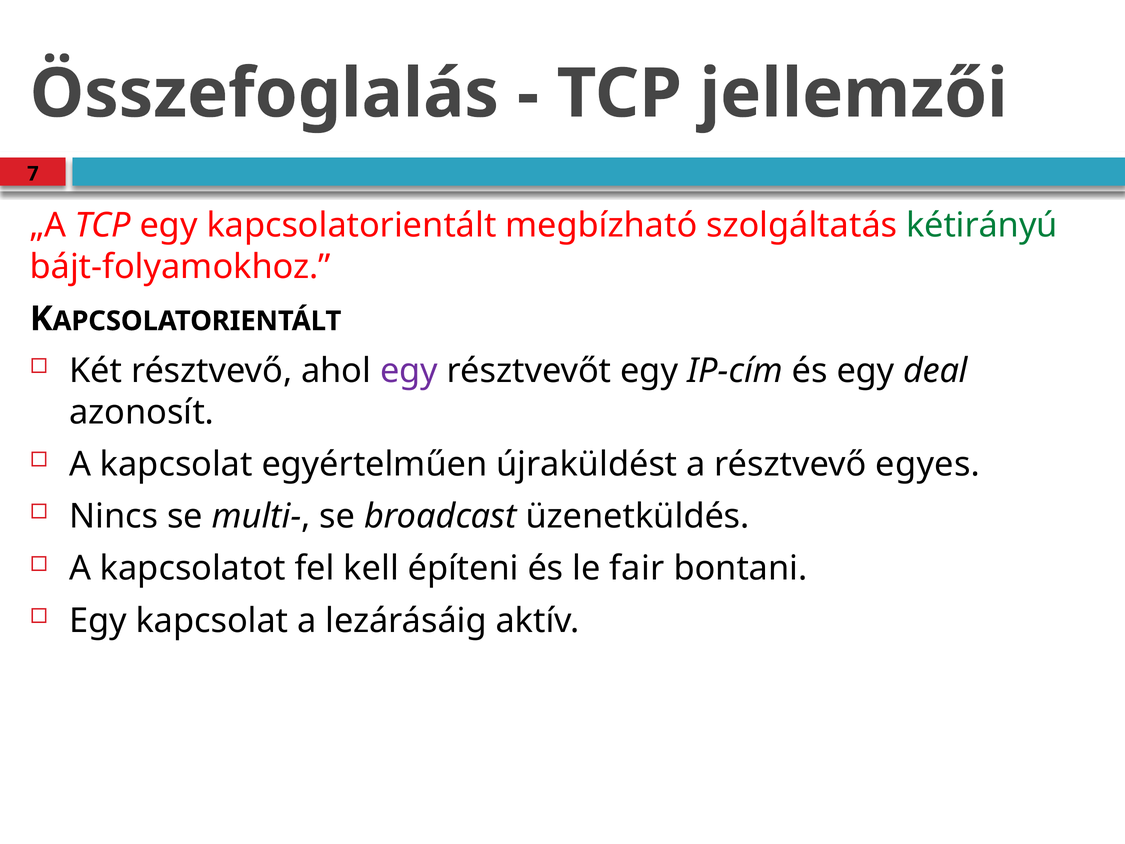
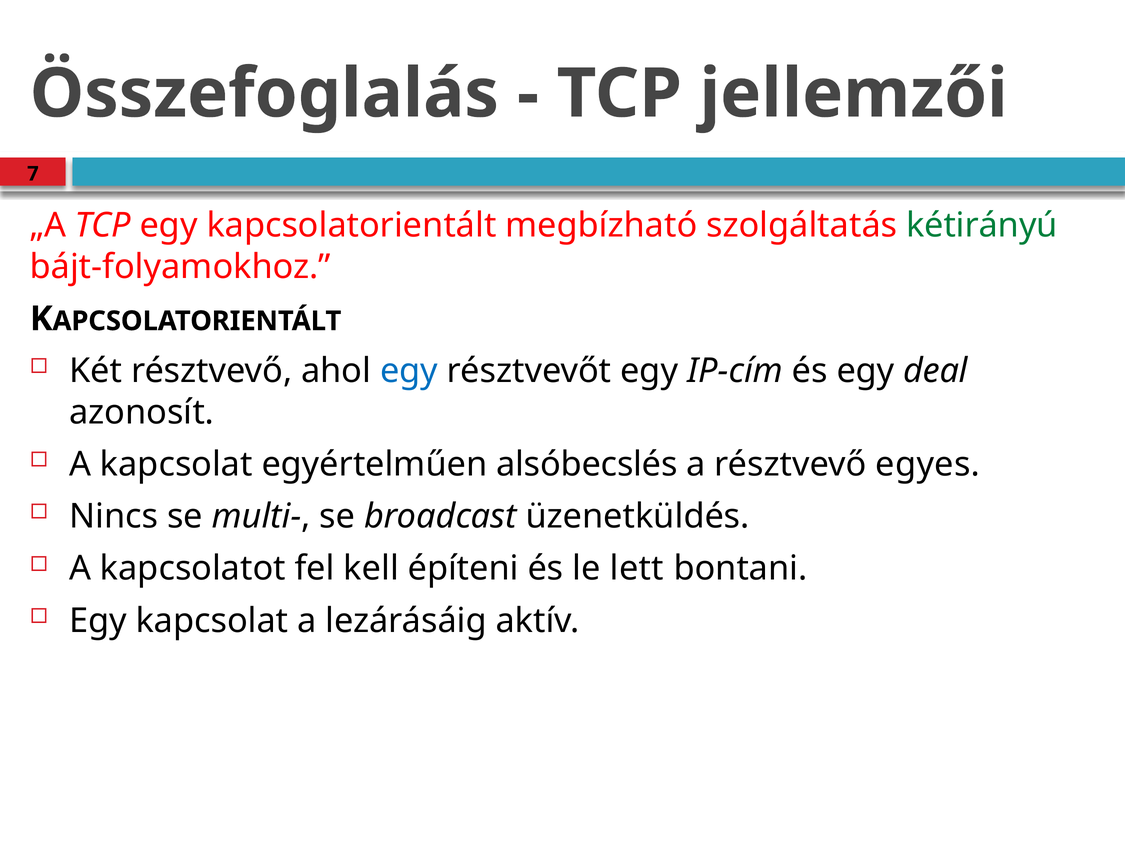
egy at (409, 371) colour: purple -> blue
újraküldést: újraküldést -> alsóbecslés
fair: fair -> lett
